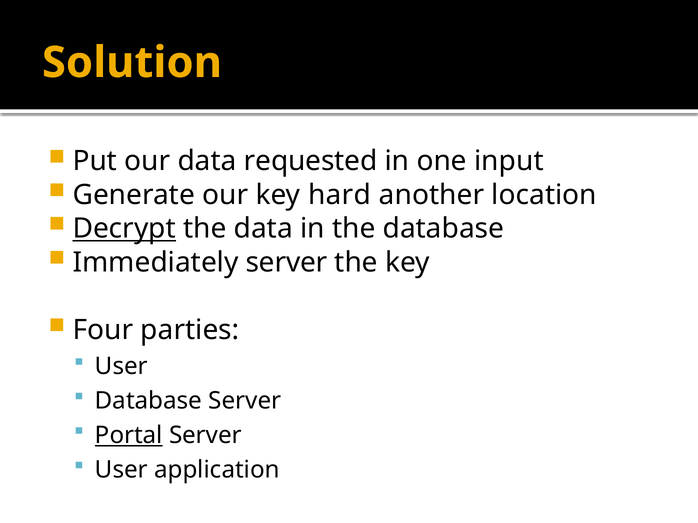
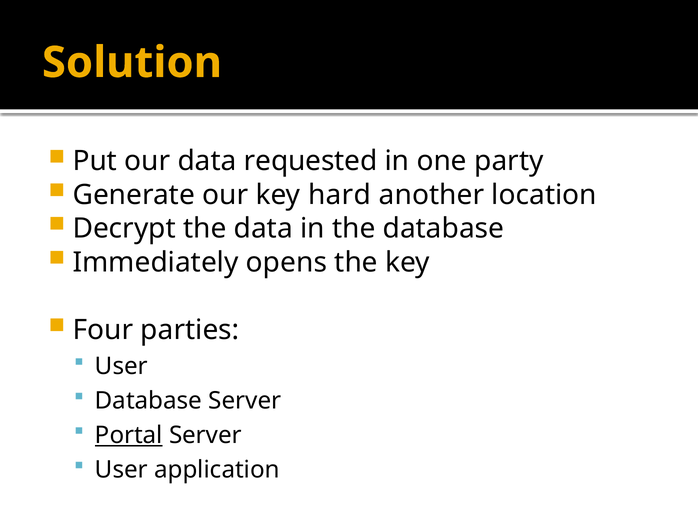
input: input -> party
Decrypt underline: present -> none
Immediately server: server -> opens
